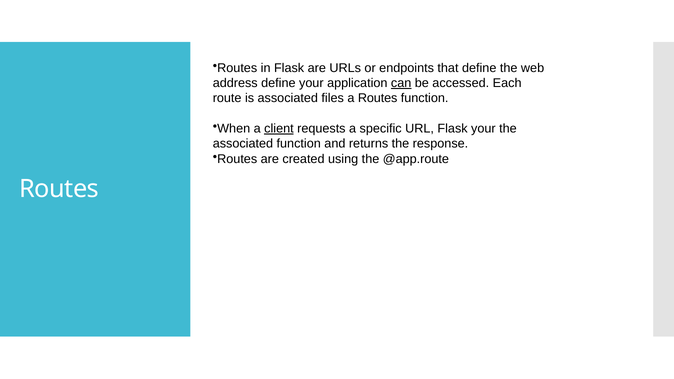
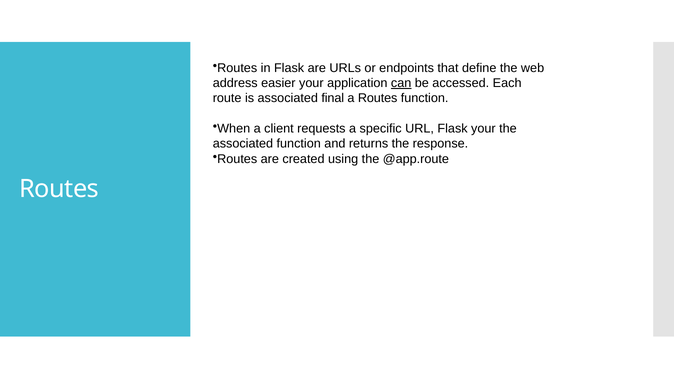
address define: define -> easier
files: files -> final
client underline: present -> none
